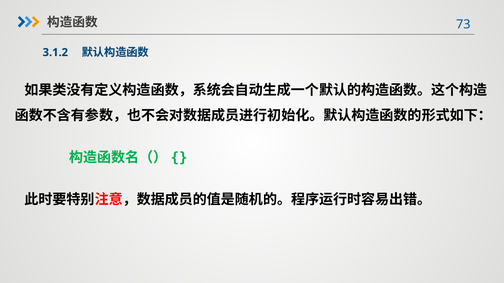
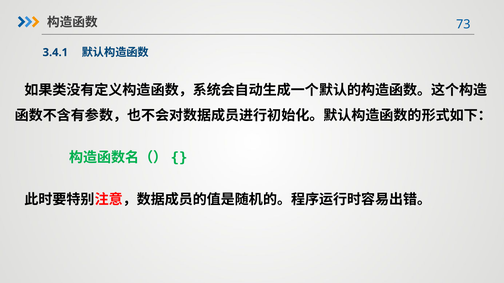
3.1.2: 3.1.2 -> 3.4.1
